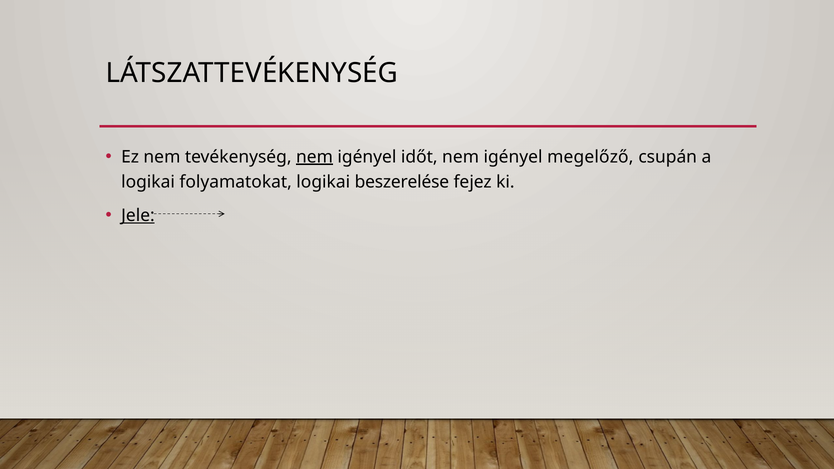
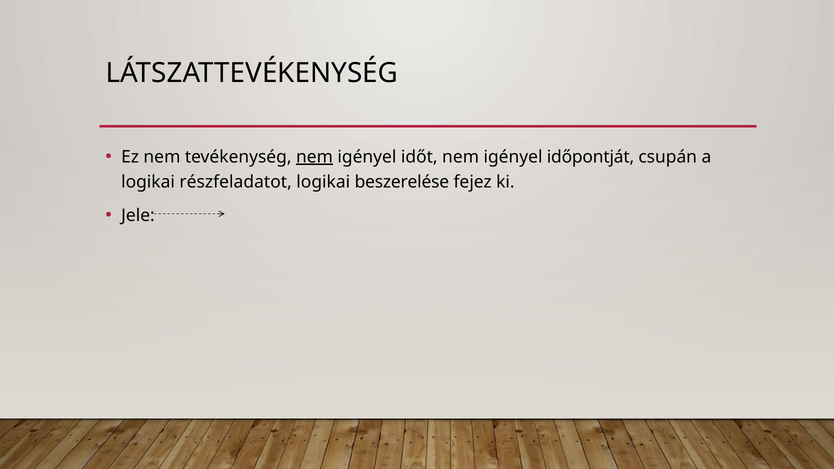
megelőző: megelőző -> időpontját
folyamatokat: folyamatokat -> részfeladatot
Jele underline: present -> none
